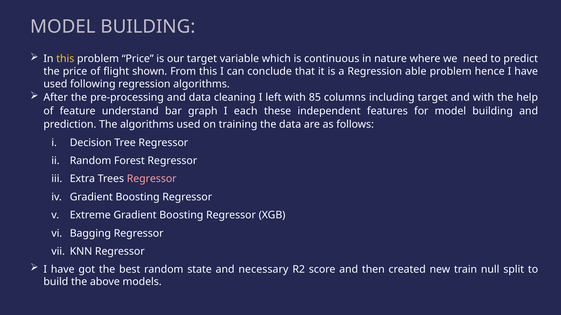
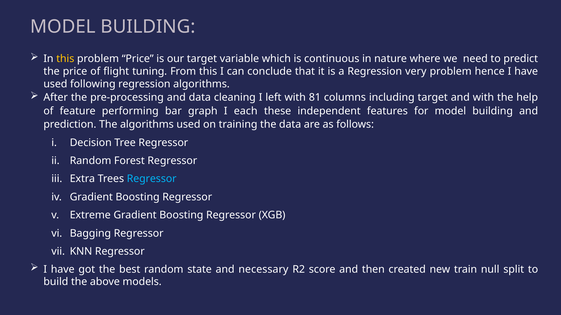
shown: shown -> tuning
able: able -> very
85: 85 -> 81
understand: understand -> performing
Regressor at (152, 179) colour: pink -> light blue
